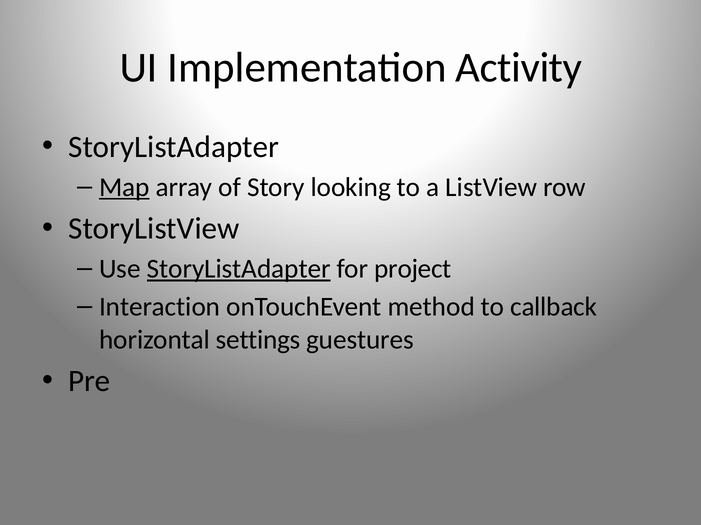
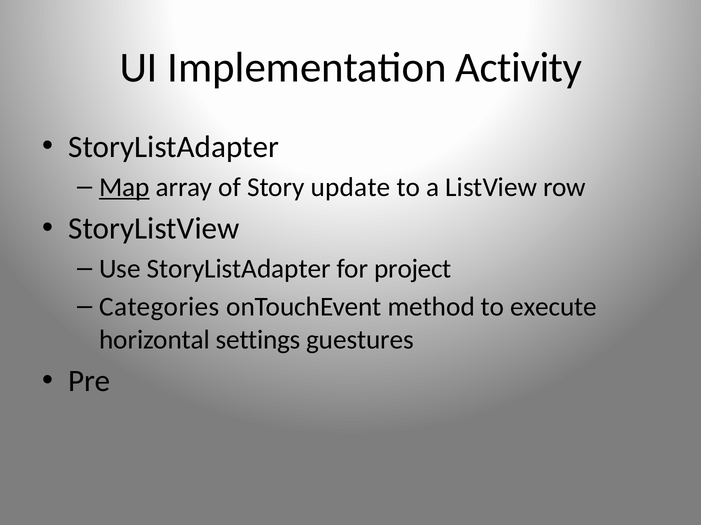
looking: looking -> update
StoryListAdapter at (239, 269) underline: present -> none
Interaction: Interaction -> Categories
callback: callback -> execute
